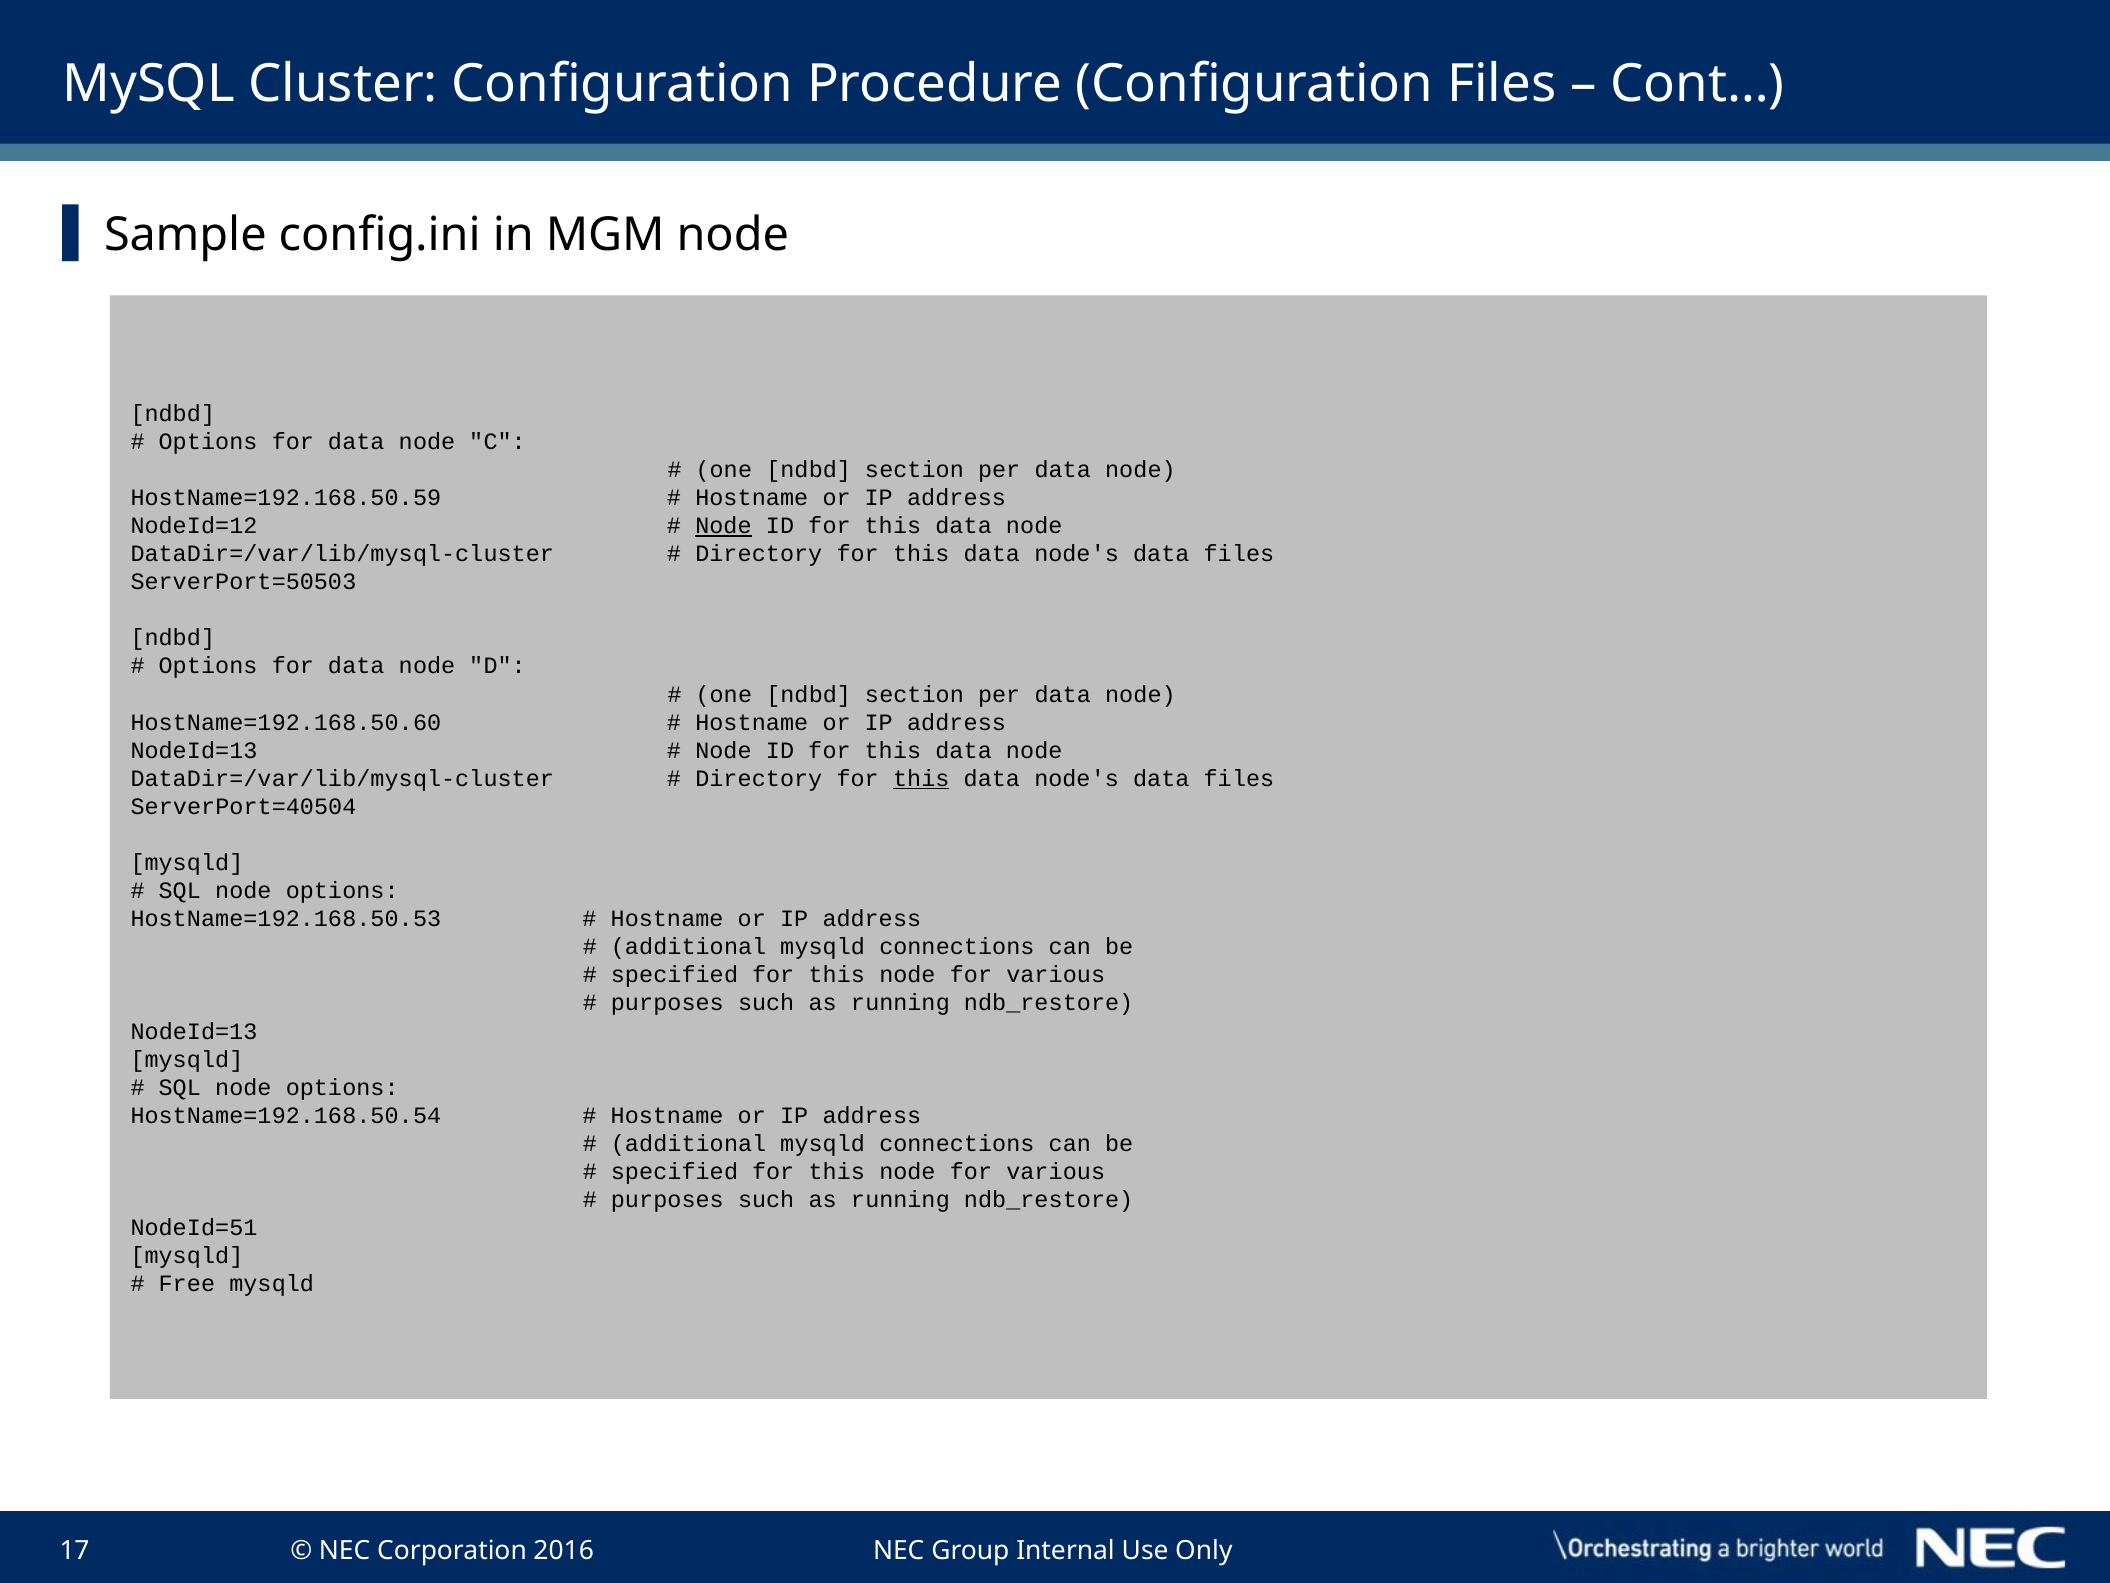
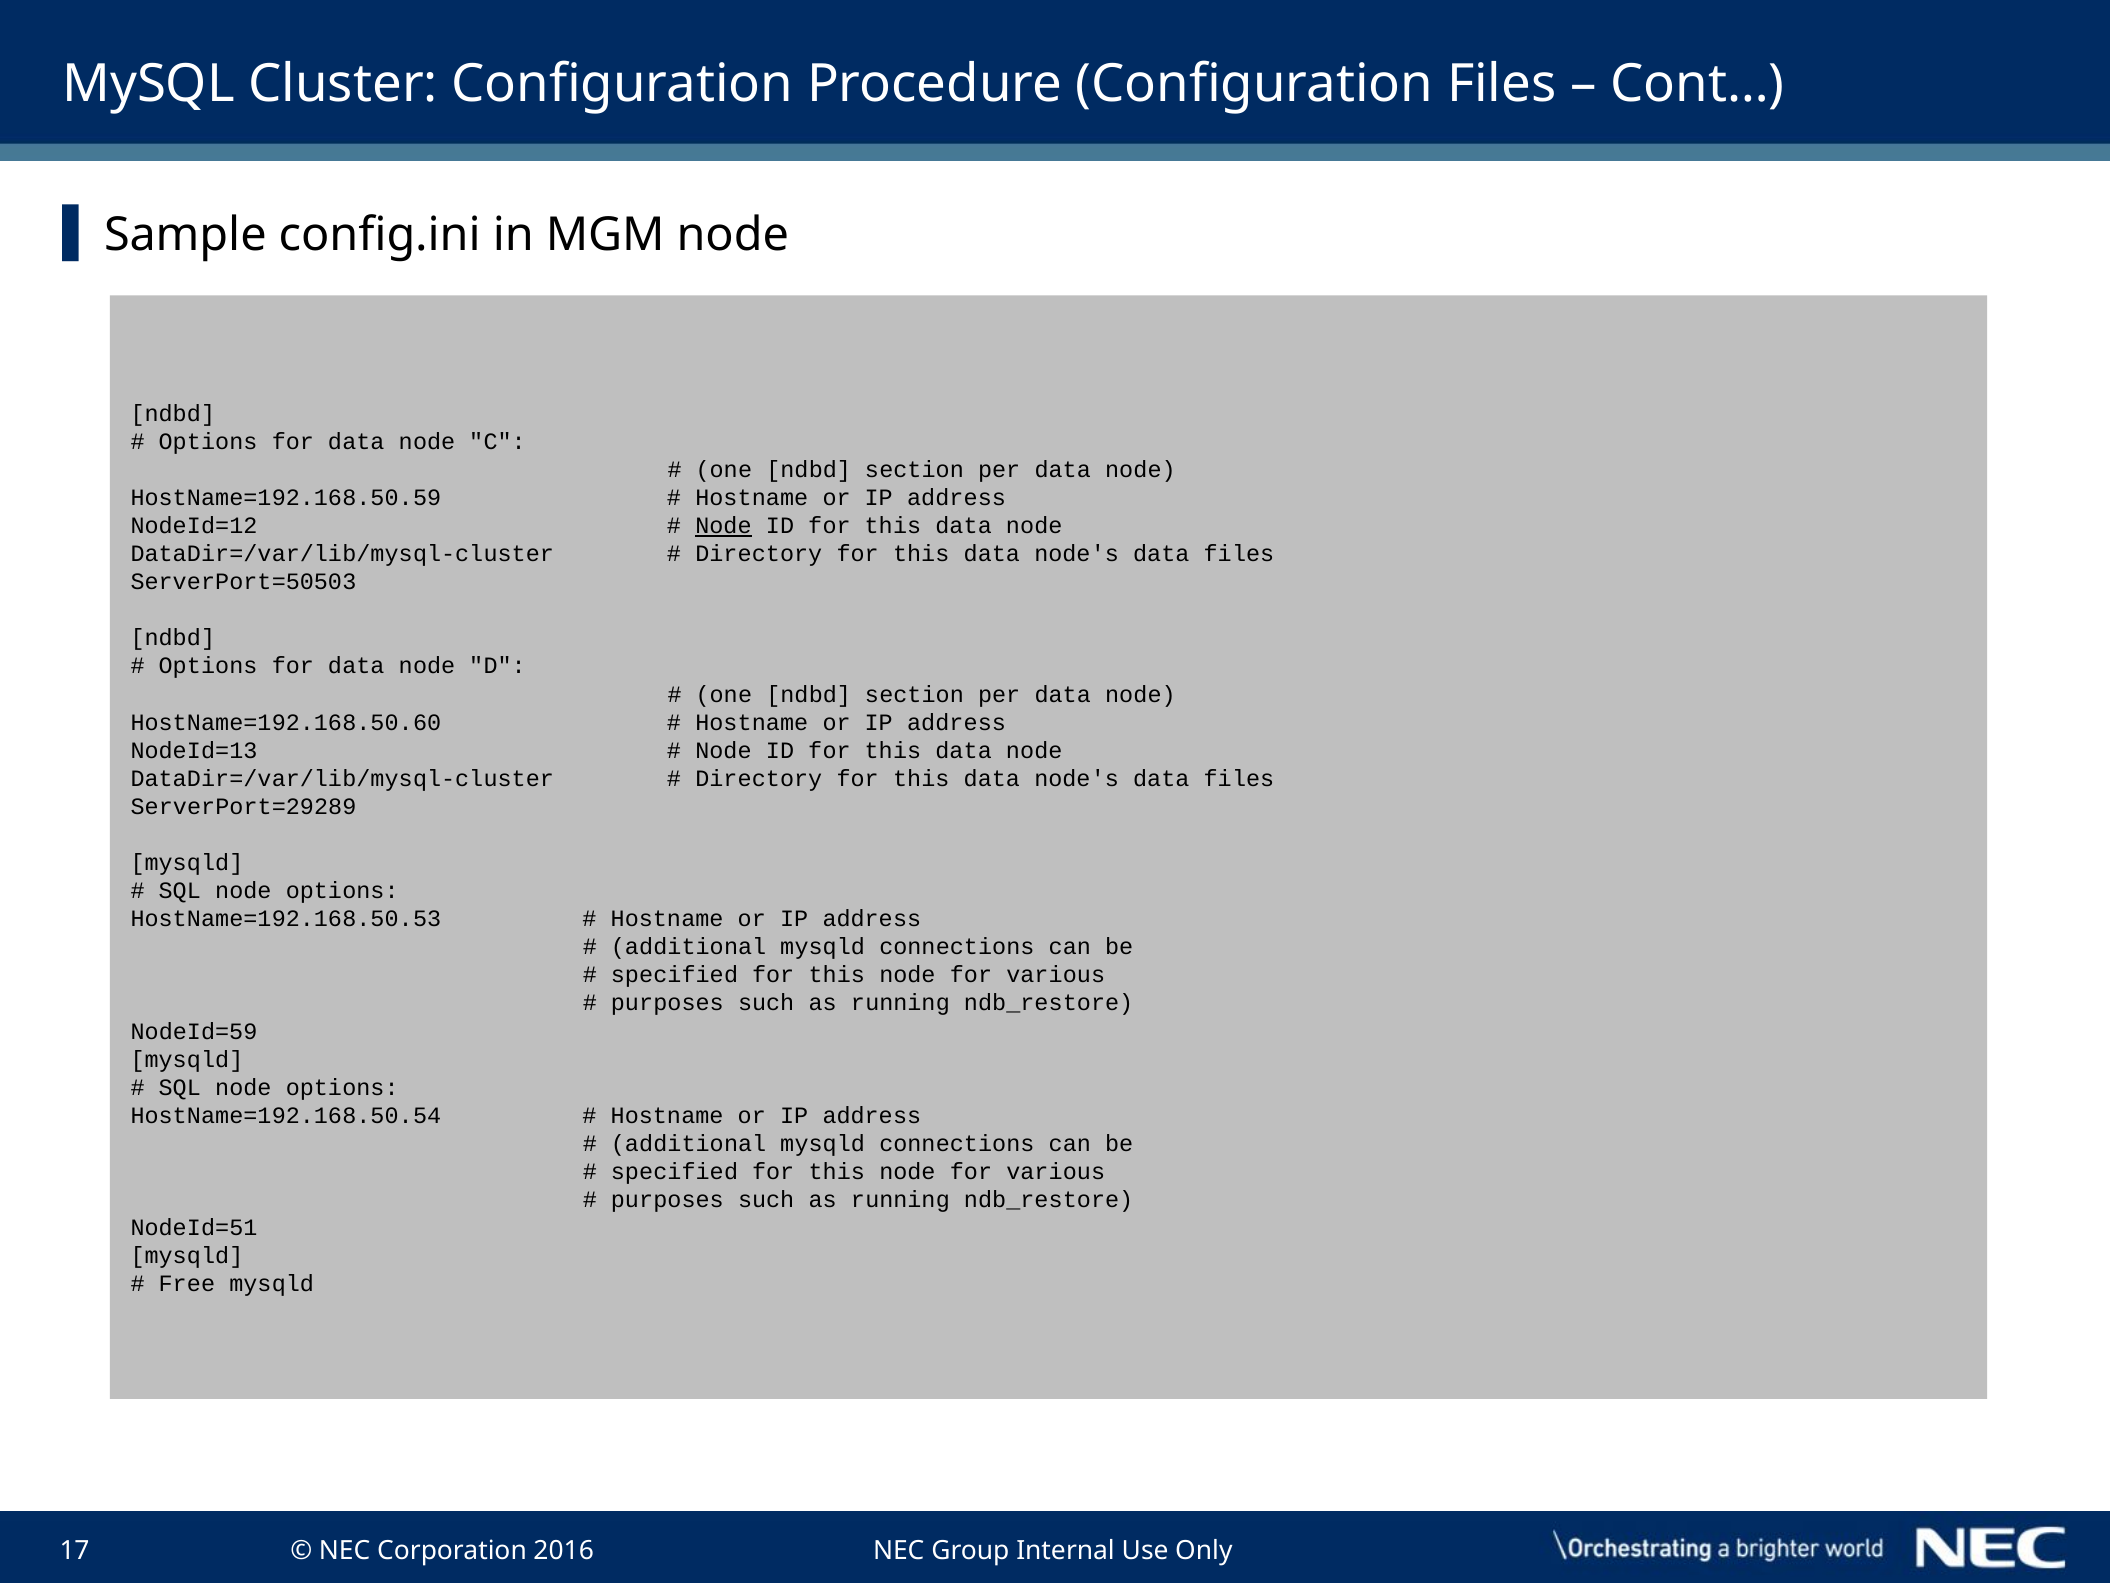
this at (921, 778) underline: present -> none
ServerPort=40504: ServerPort=40504 -> ServerPort=29289
NodeId=13 at (194, 1031): NodeId=13 -> NodeId=59
